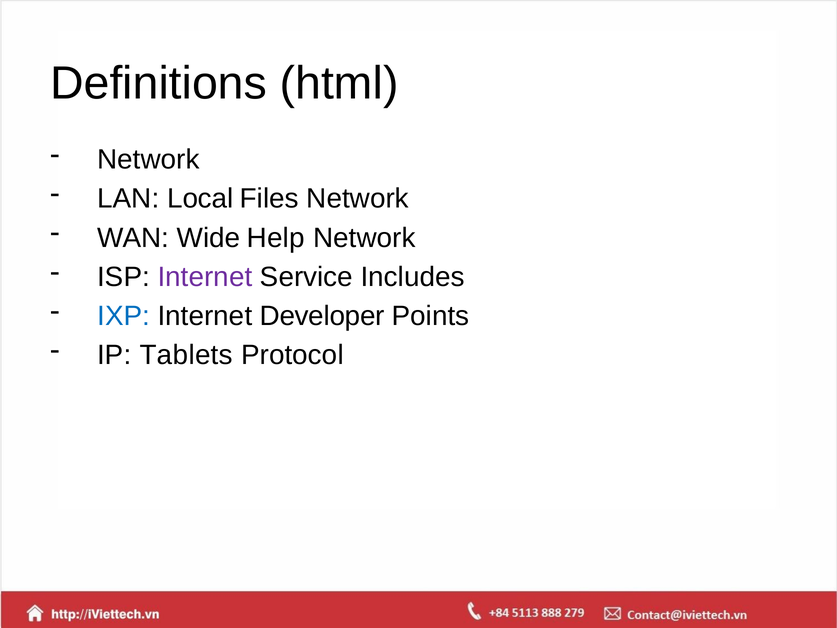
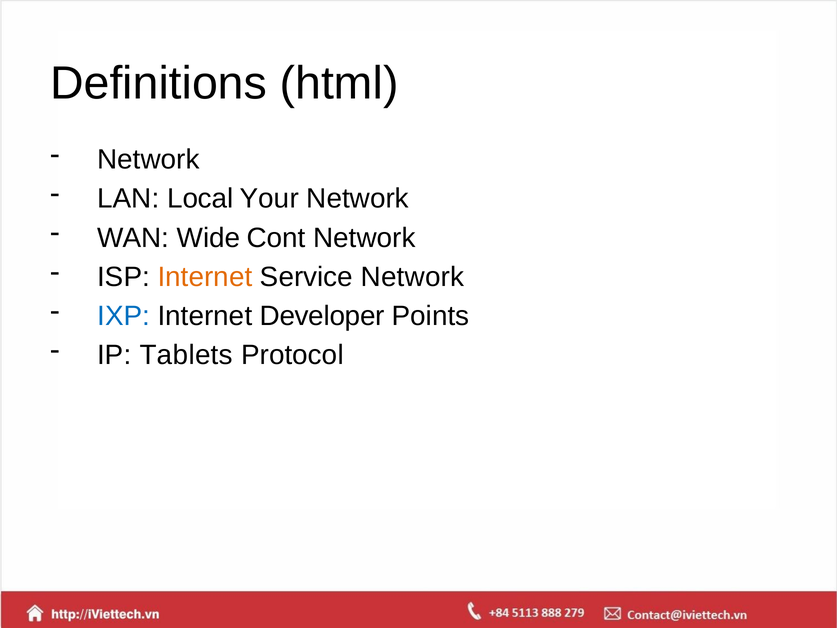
Files: Files -> Your
Help: Help -> Cont
Internet at (205, 277) colour: purple -> orange
Service Includes: Includes -> Network
